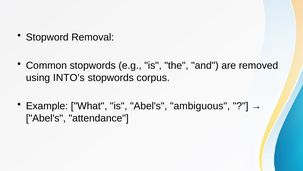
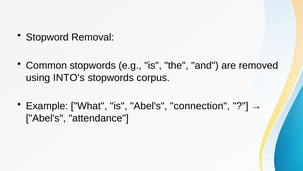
ambiguous: ambiguous -> connection
